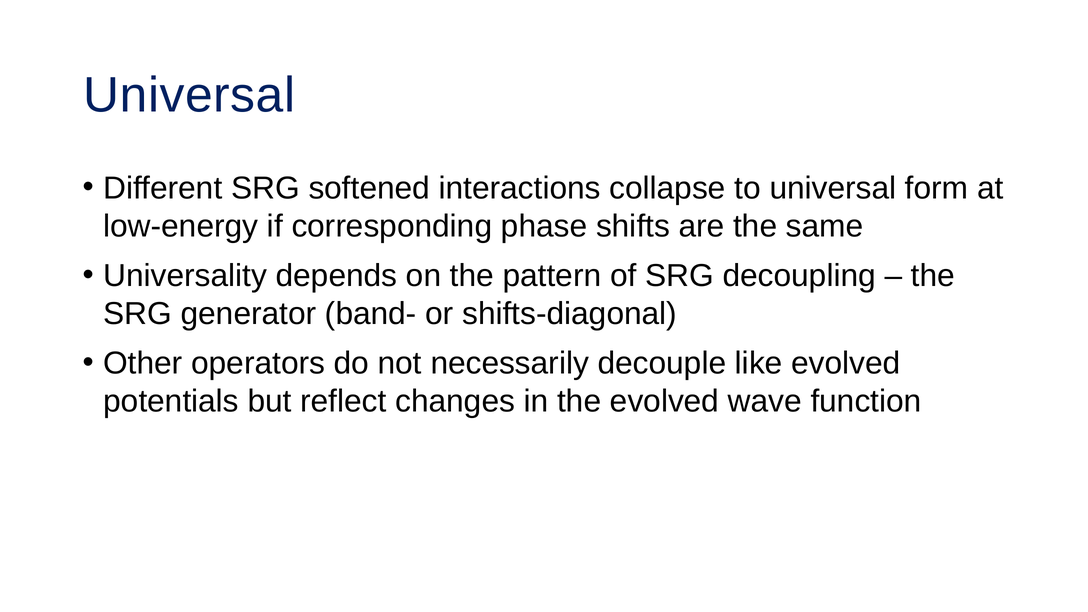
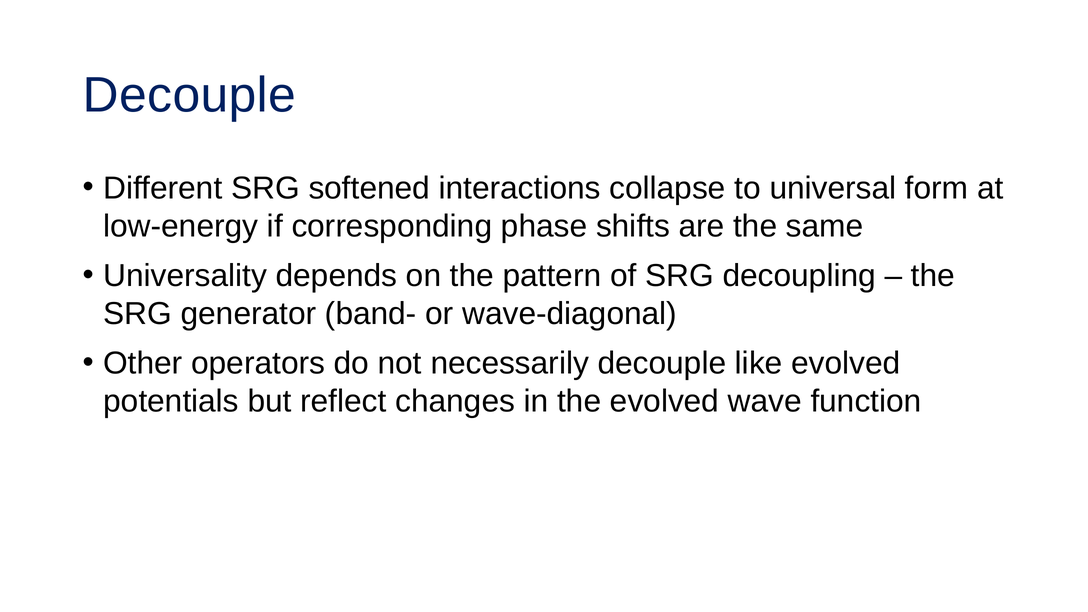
Universal at (189, 95): Universal -> Decouple
shifts-diagonal: shifts-diagonal -> wave-diagonal
